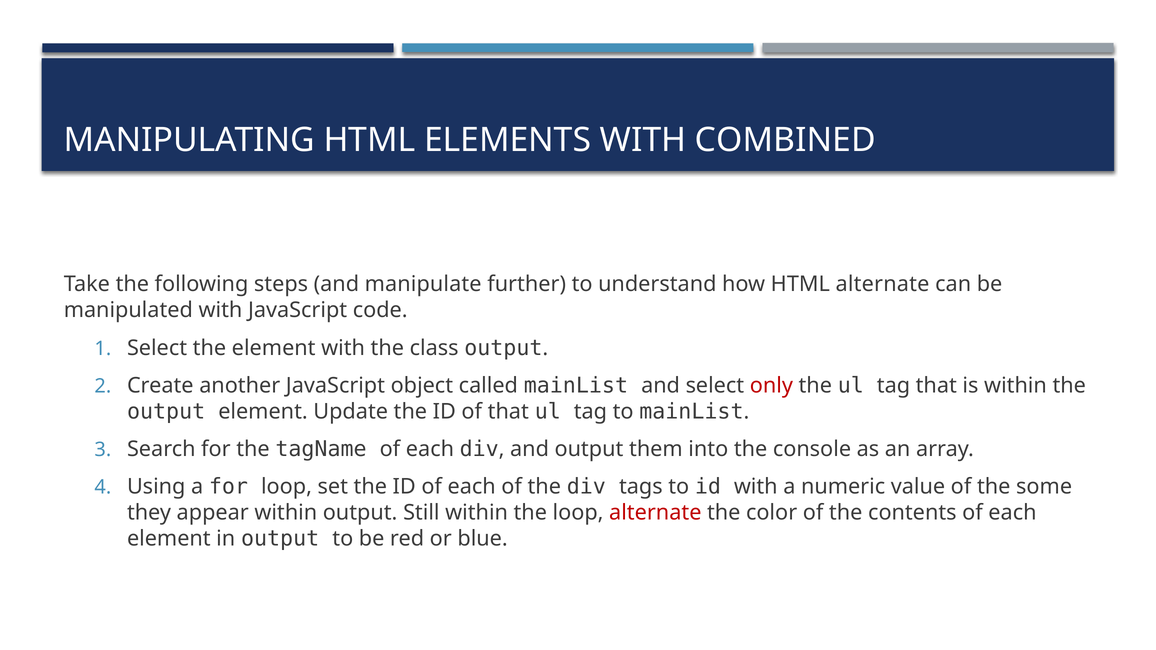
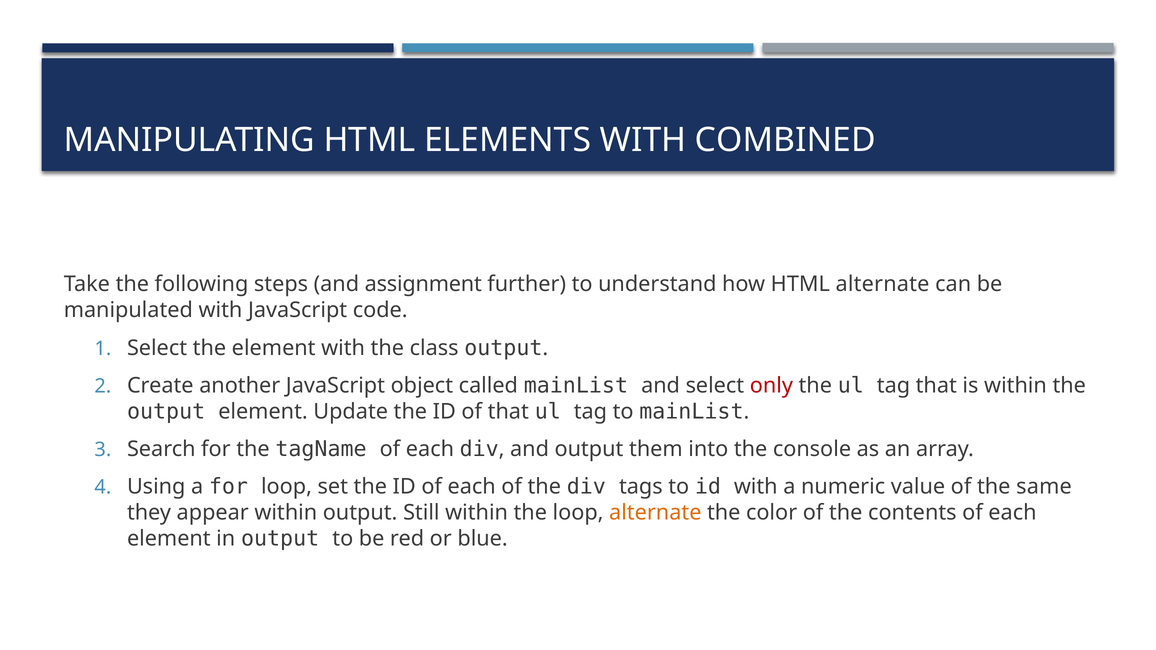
manipulate: manipulate -> assignment
some: some -> same
alternate at (655, 513) colour: red -> orange
